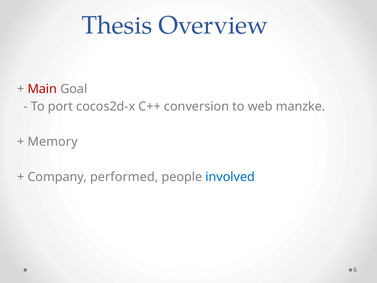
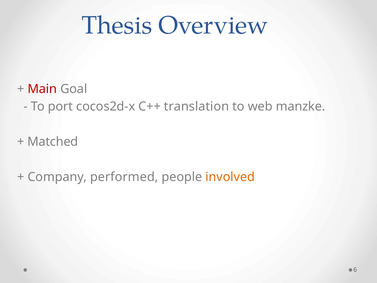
conversion: conversion -> translation
Memory: Memory -> Matched
involved colour: blue -> orange
